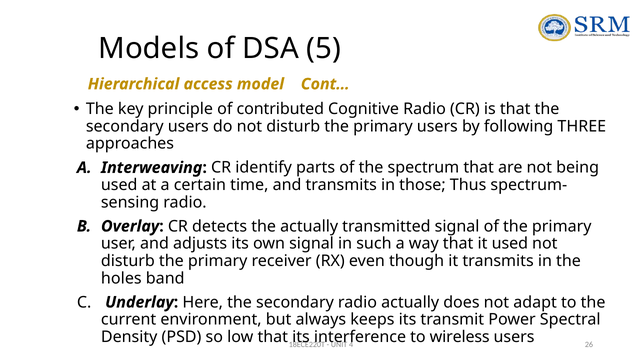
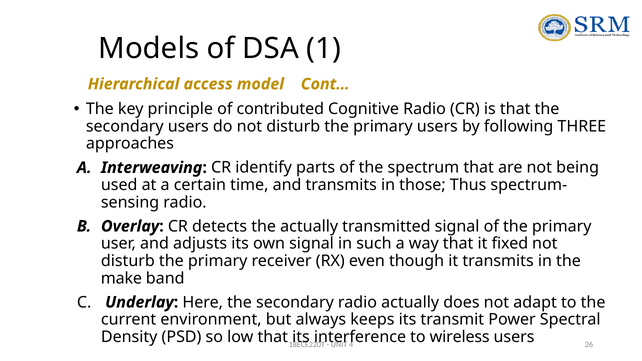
5: 5 -> 1
it used: used -> fixed
holes: holes -> make
